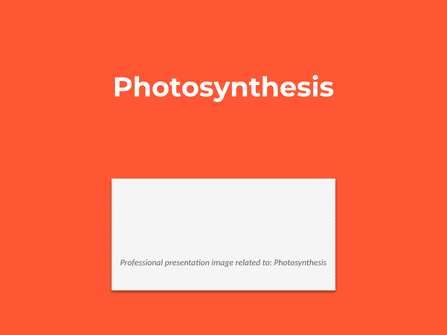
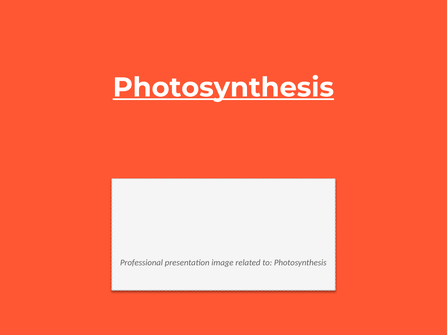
Photosynthesis at (223, 88) underline: none -> present
